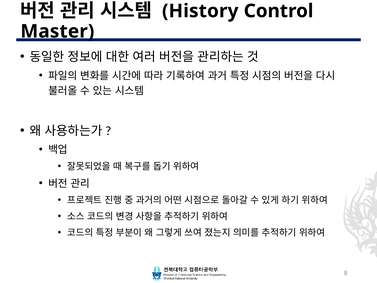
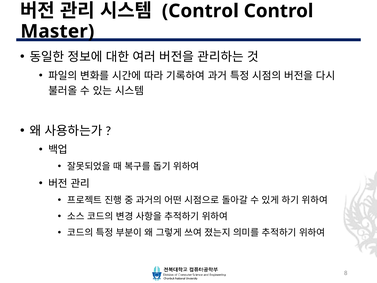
History at (200, 11): History -> Control
